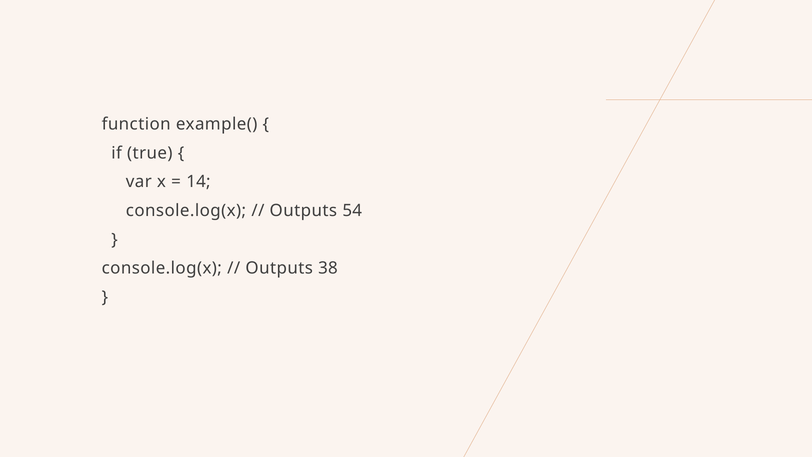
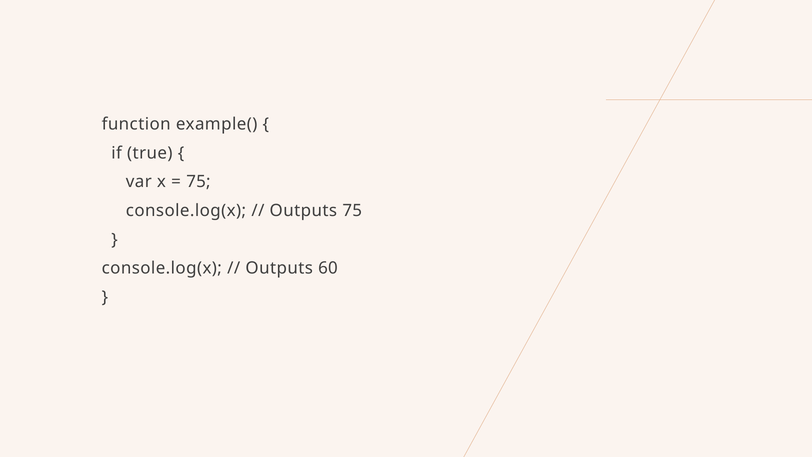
14 at (198, 182): 14 -> 75
Outputs 54: 54 -> 75
38: 38 -> 60
